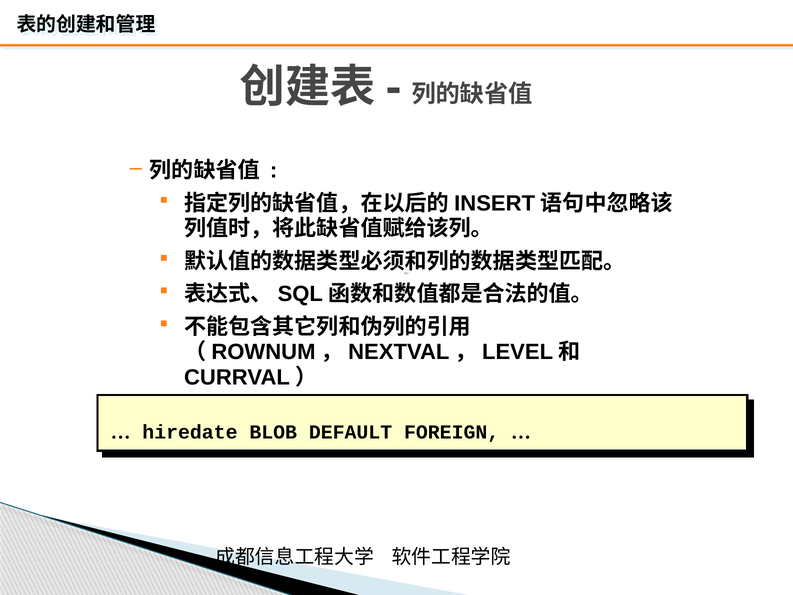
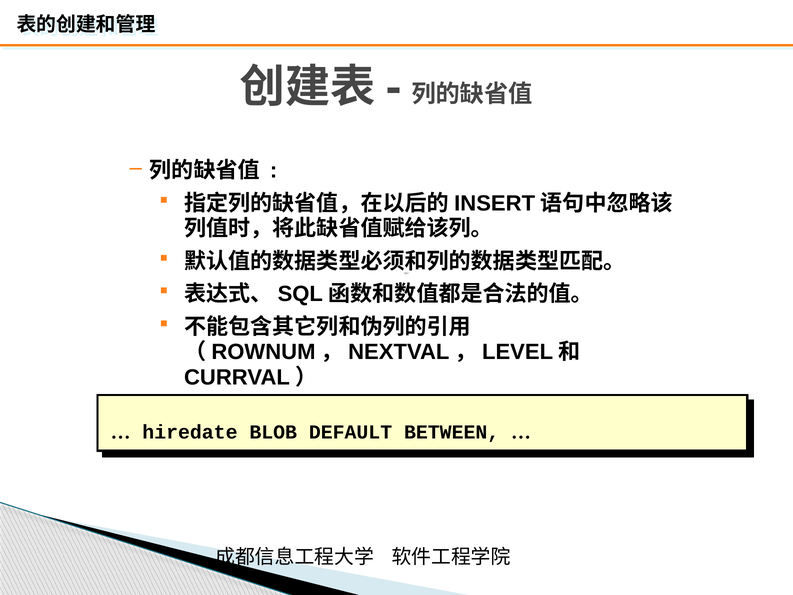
FOREIGN: FOREIGN -> BETWEEN
